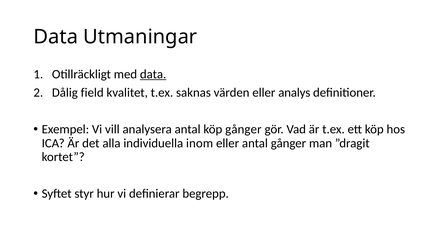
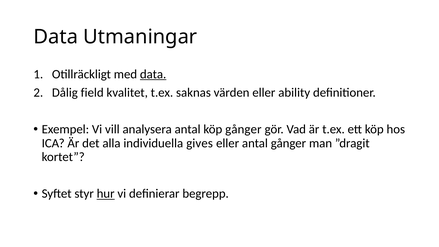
analys: analys -> ability
inom: inom -> gives
hur underline: none -> present
